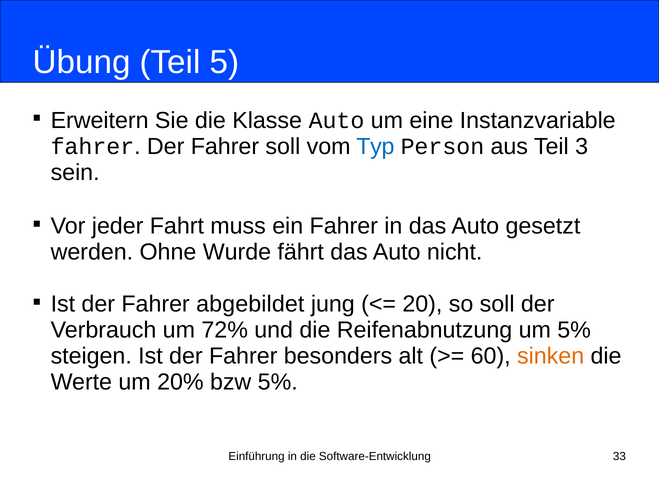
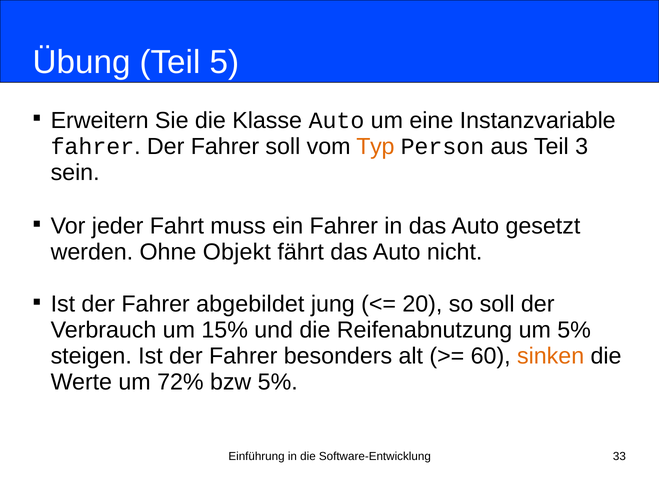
Typ colour: blue -> orange
Wurde: Wurde -> Objekt
72%: 72% -> 15%
20%: 20% -> 72%
